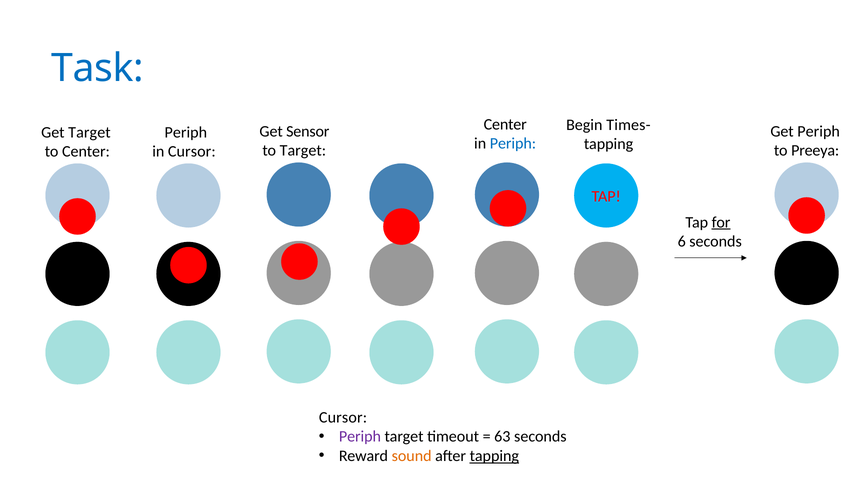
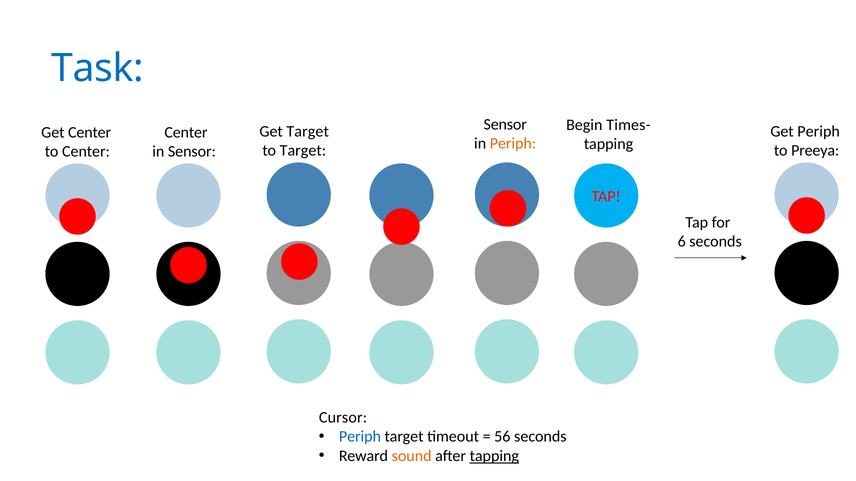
Center at (505, 124): Center -> Sensor
Get Sensor: Sensor -> Target
Get Target: Target -> Center
Periph at (186, 132): Periph -> Center
Periph at (513, 144) colour: blue -> orange
in Cursor: Cursor -> Sensor
for underline: present -> none
Periph at (360, 437) colour: purple -> blue
63: 63 -> 56
